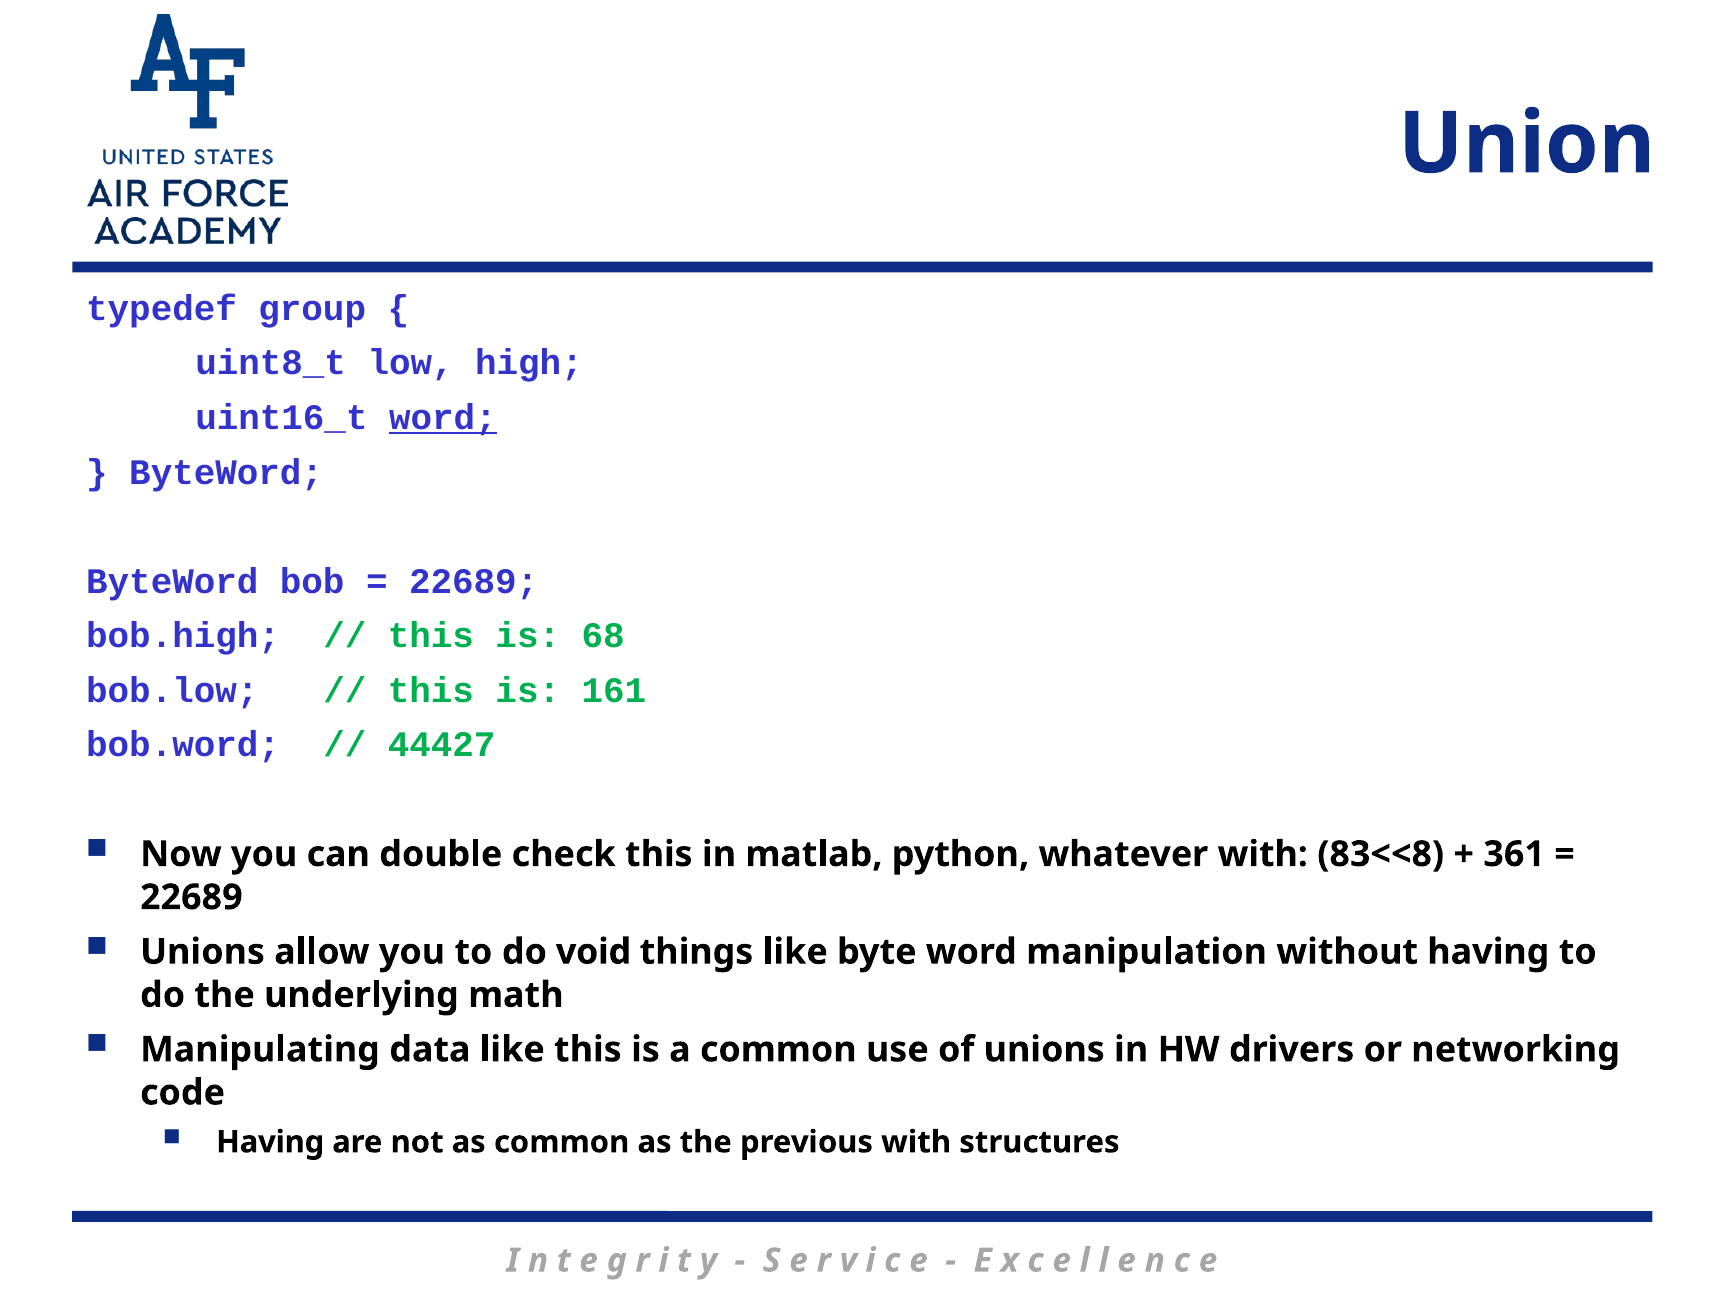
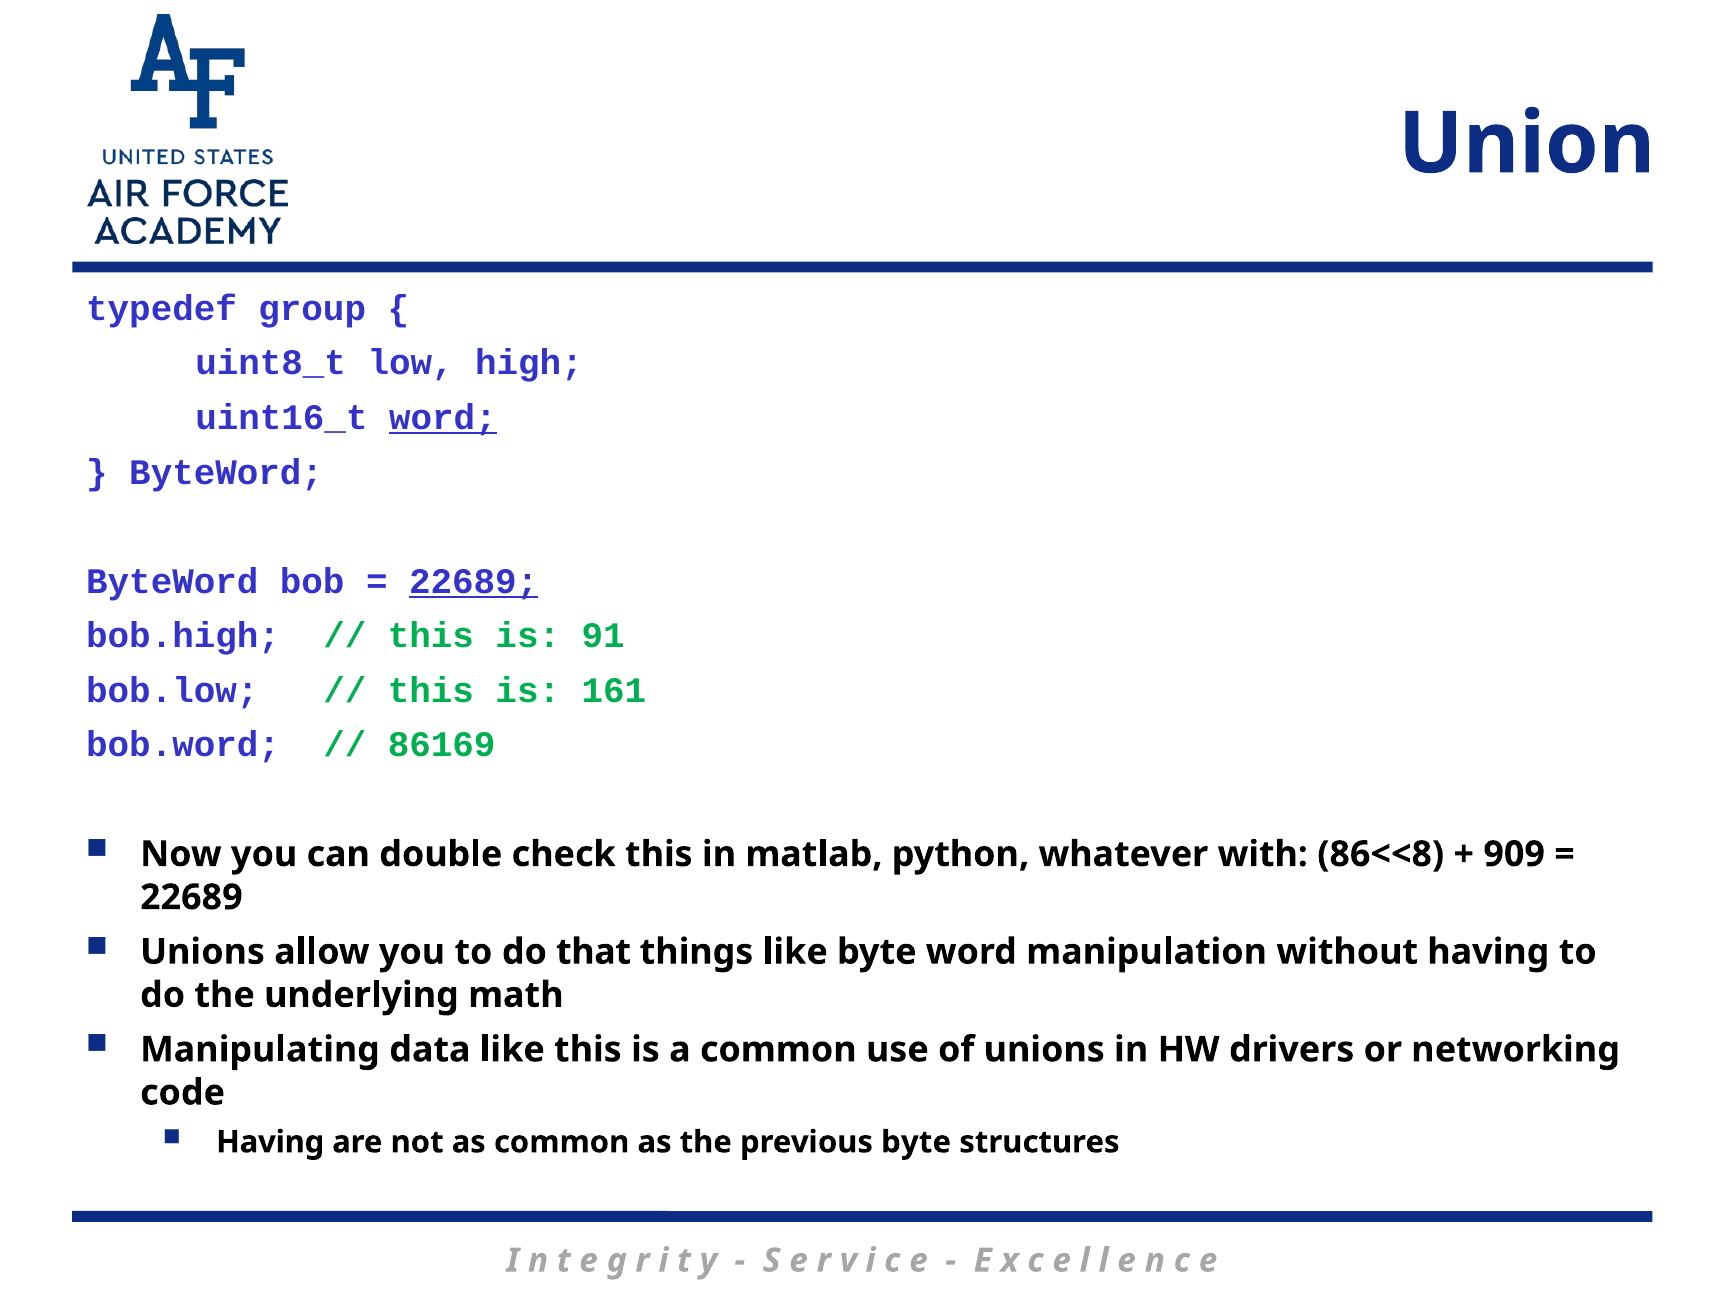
22689 at (474, 581) underline: none -> present
68: 68 -> 91
44427: 44427 -> 86169
83<<8: 83<<8 -> 86<<8
361: 361 -> 909
void: void -> that
previous with: with -> byte
